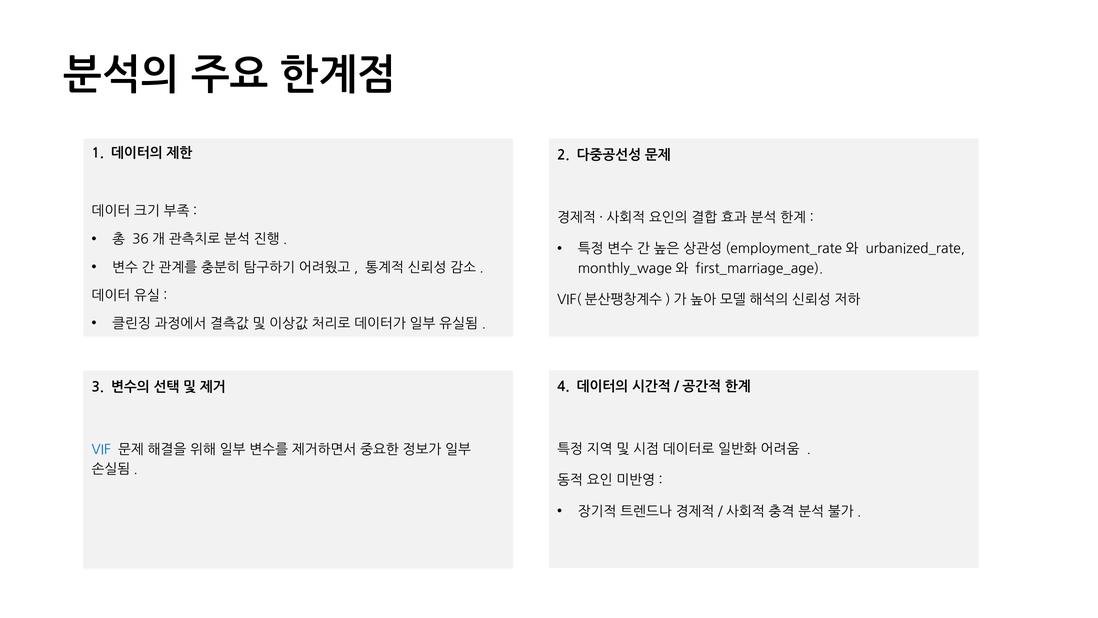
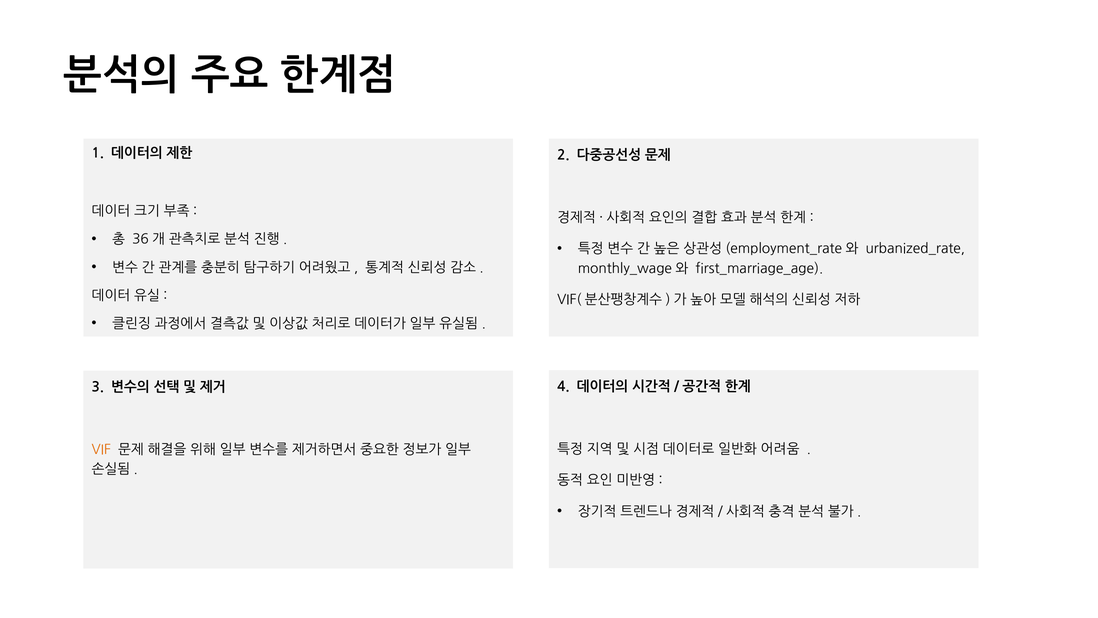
VIF colour: blue -> orange
